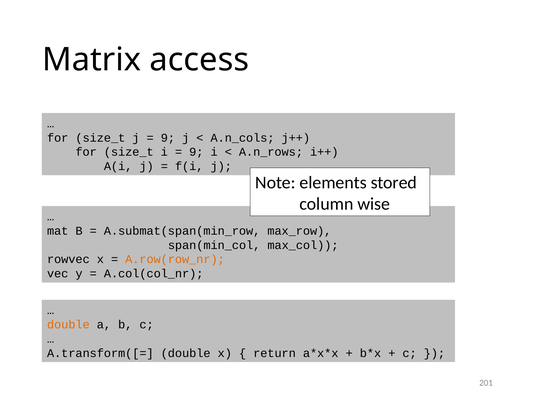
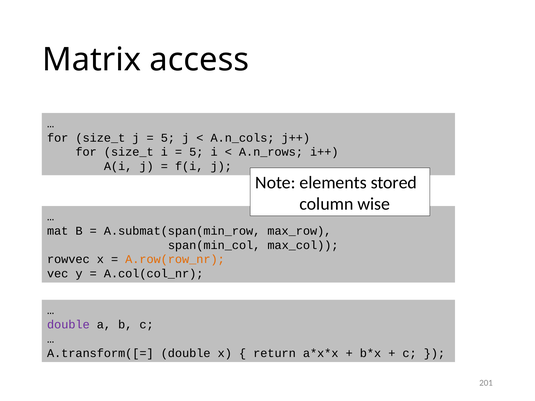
9 at (168, 138): 9 -> 5
9 at (196, 152): 9 -> 5
double at (68, 325) colour: orange -> purple
